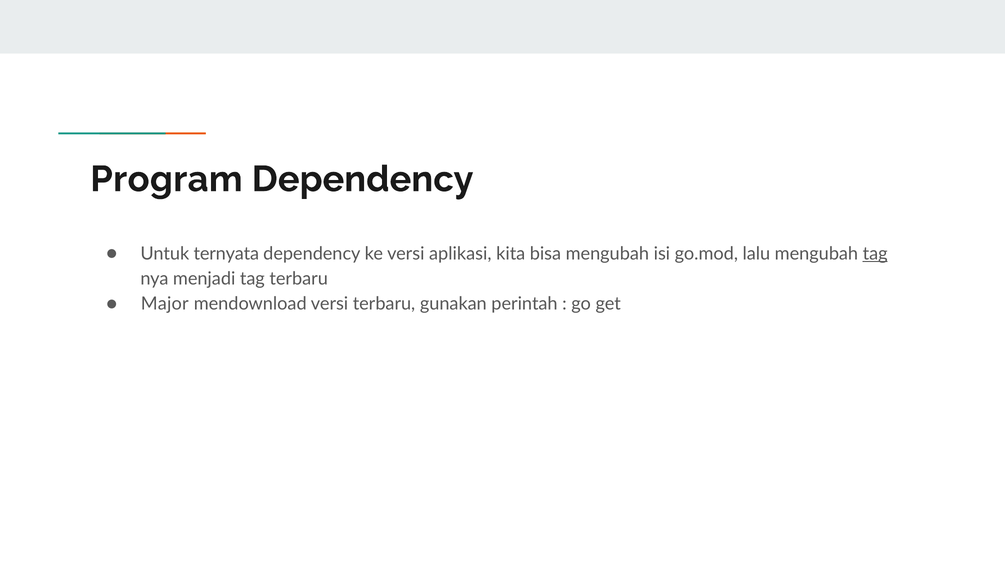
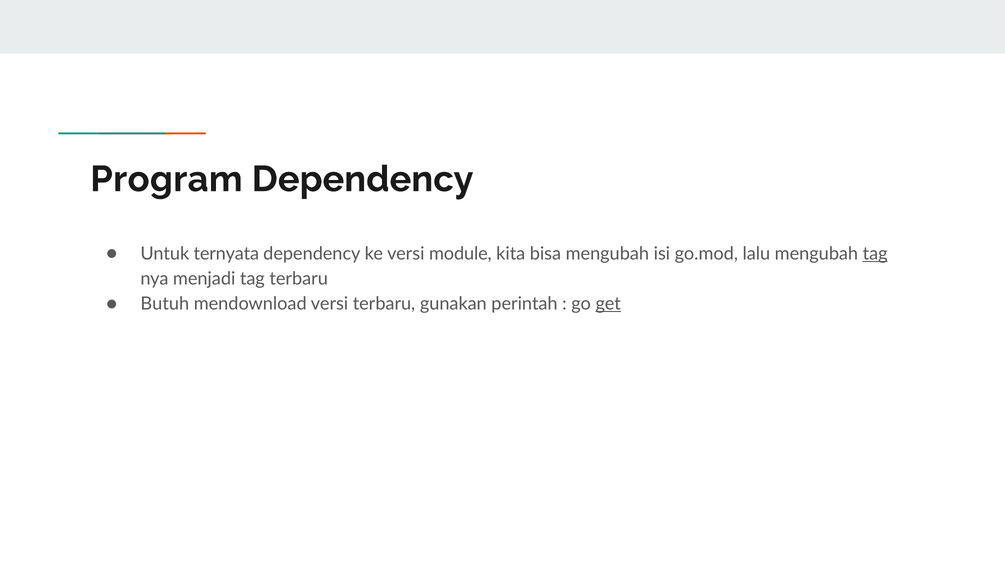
aplikasi: aplikasi -> module
Major: Major -> Butuh
get underline: none -> present
